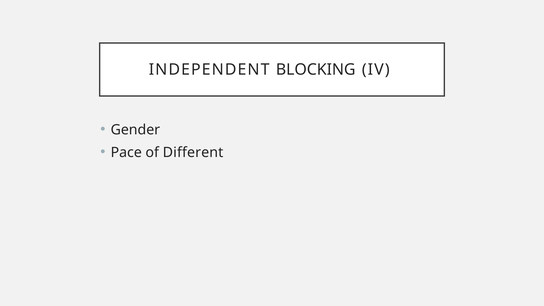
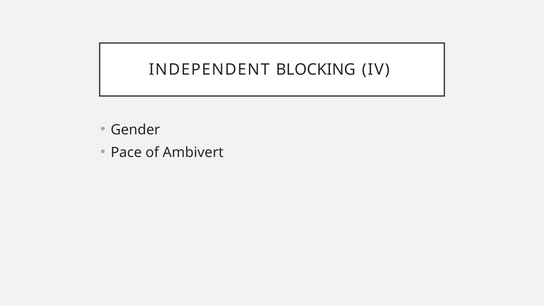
Different: Different -> Ambivert
